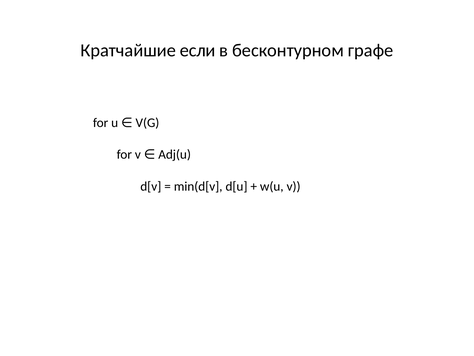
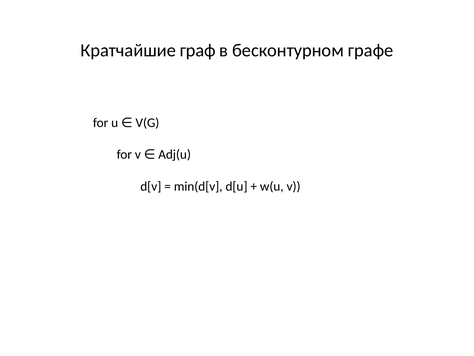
если: если -> граф
